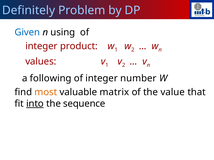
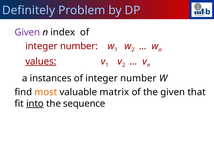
Given at (27, 32) colour: blue -> purple
using: using -> index
product at (79, 46): product -> number
values underline: none -> present
following: following -> instances
the value: value -> given
